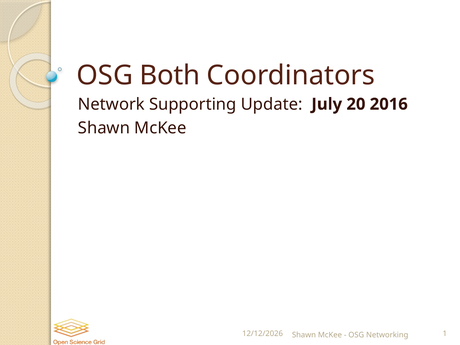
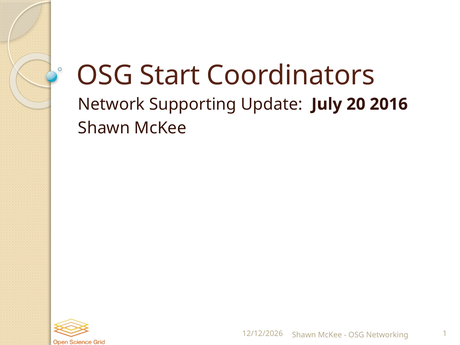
Both: Both -> Start
